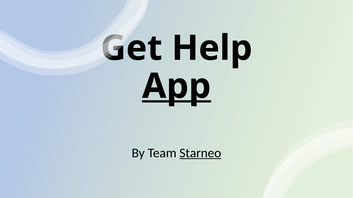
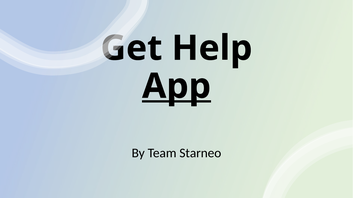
Starneo underline: present -> none
